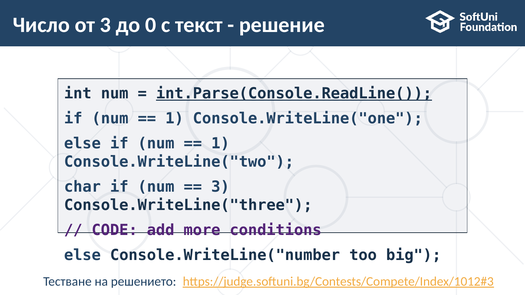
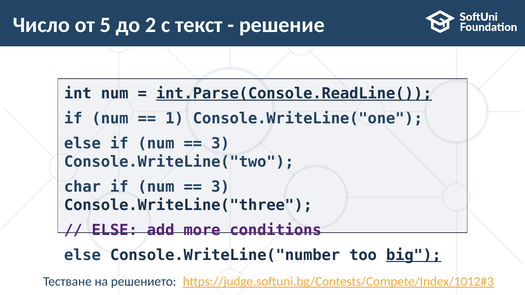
от 3: 3 -> 5
0: 0 -> 2
1 at (220, 144): 1 -> 3
CODE at (115, 230): CODE -> ELSE
big underline: none -> present
